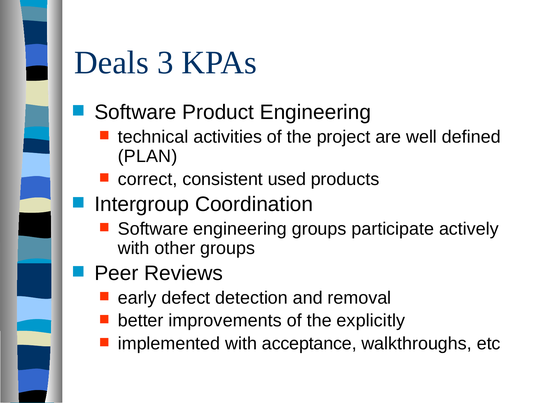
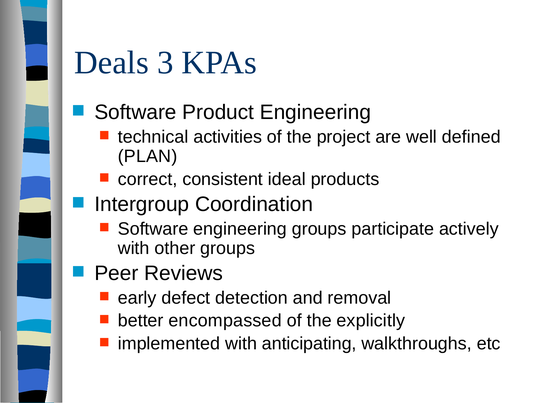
used: used -> ideal
improvements: improvements -> encompassed
acceptance: acceptance -> anticipating
